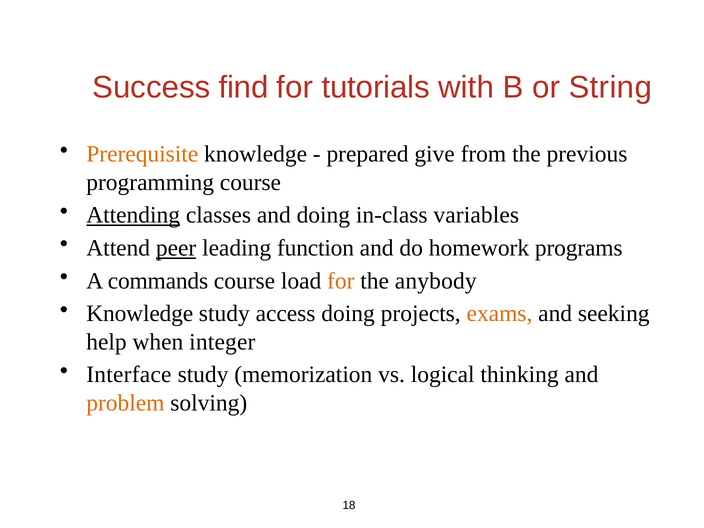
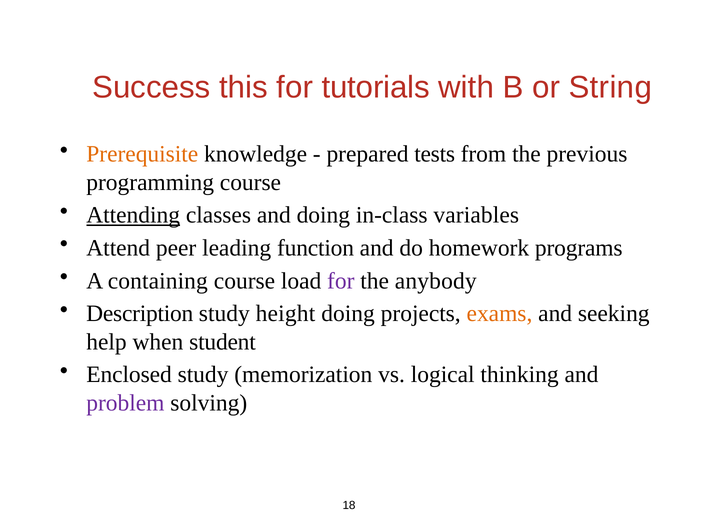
find: find -> this
give: give -> tests
peer underline: present -> none
commands: commands -> containing
for at (341, 281) colour: orange -> purple
Knowledge at (140, 314): Knowledge -> Description
access: access -> height
integer: integer -> student
Interface: Interface -> Enclosed
problem colour: orange -> purple
